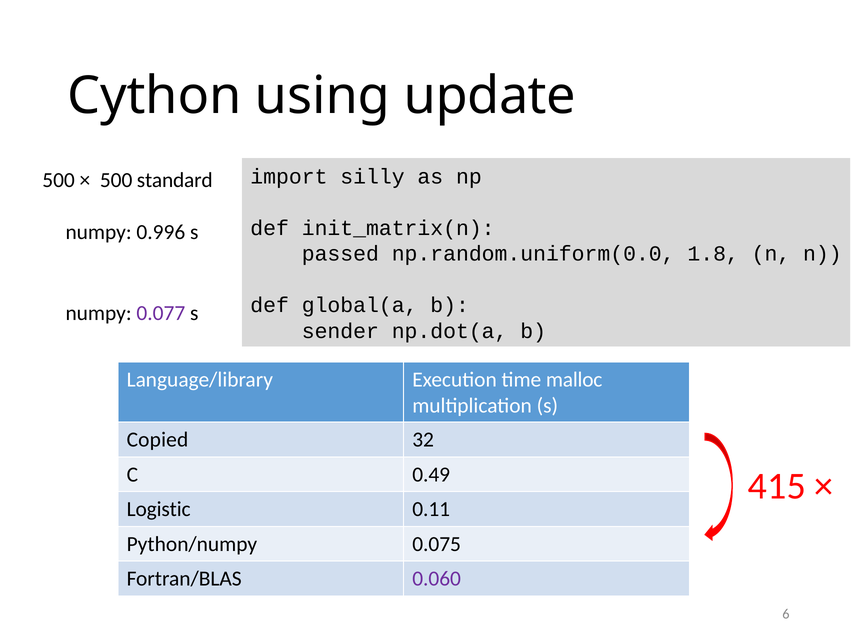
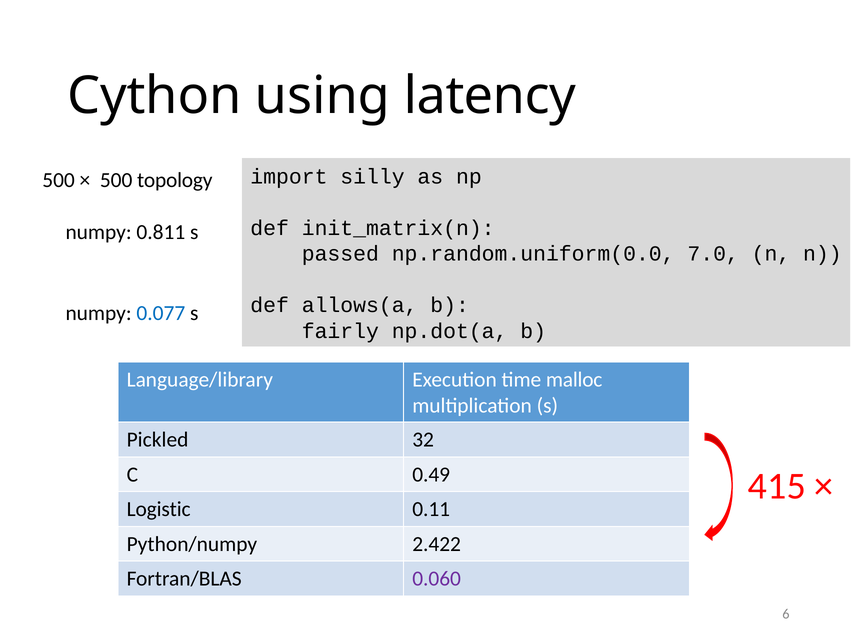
update: update -> latency
standard: standard -> topology
0.996: 0.996 -> 0.811
1.8: 1.8 -> 7.0
global(a: global(a -> allows(a
0.077 colour: purple -> blue
sender: sender -> fairly
Copied: Copied -> Pickled
0.075: 0.075 -> 2.422
